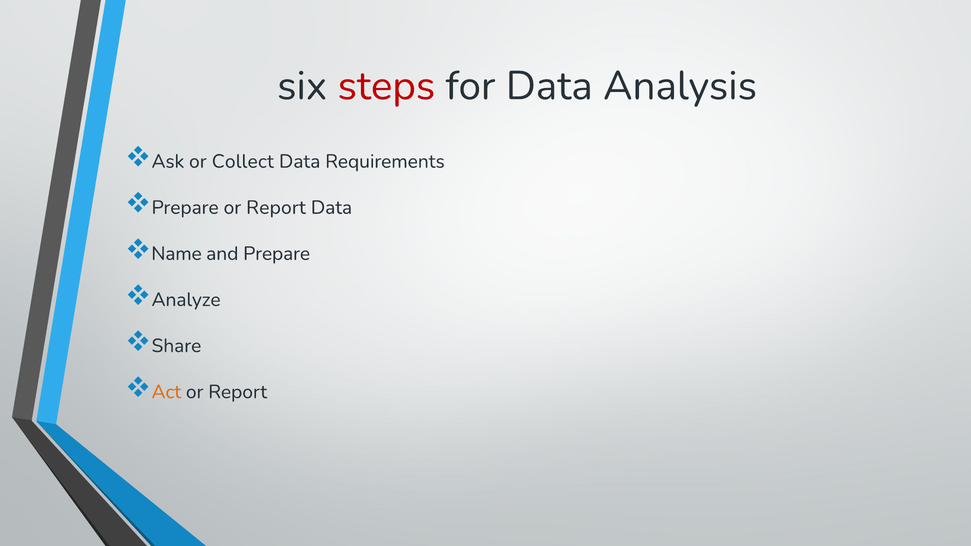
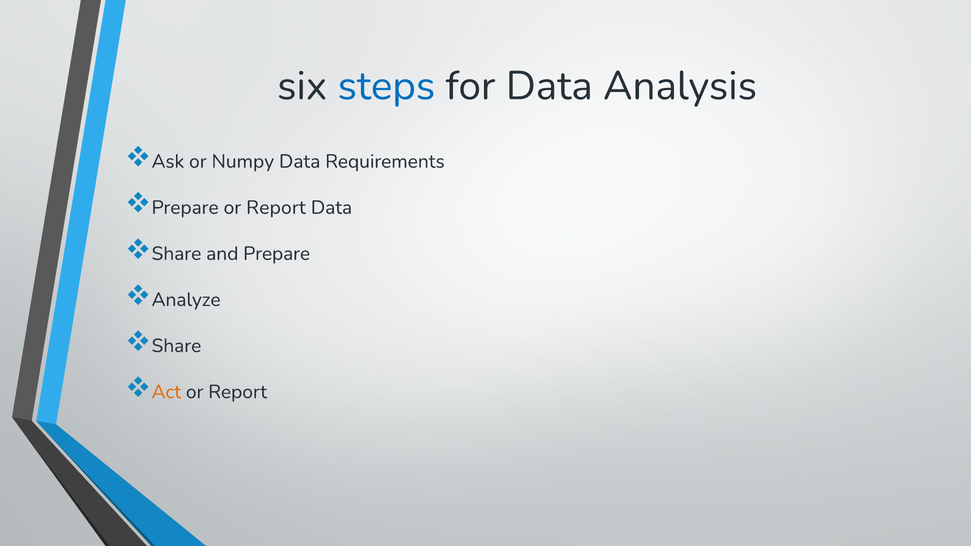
steps colour: red -> blue
Collect: Collect -> Numpy
Name at (177, 254): Name -> Share
